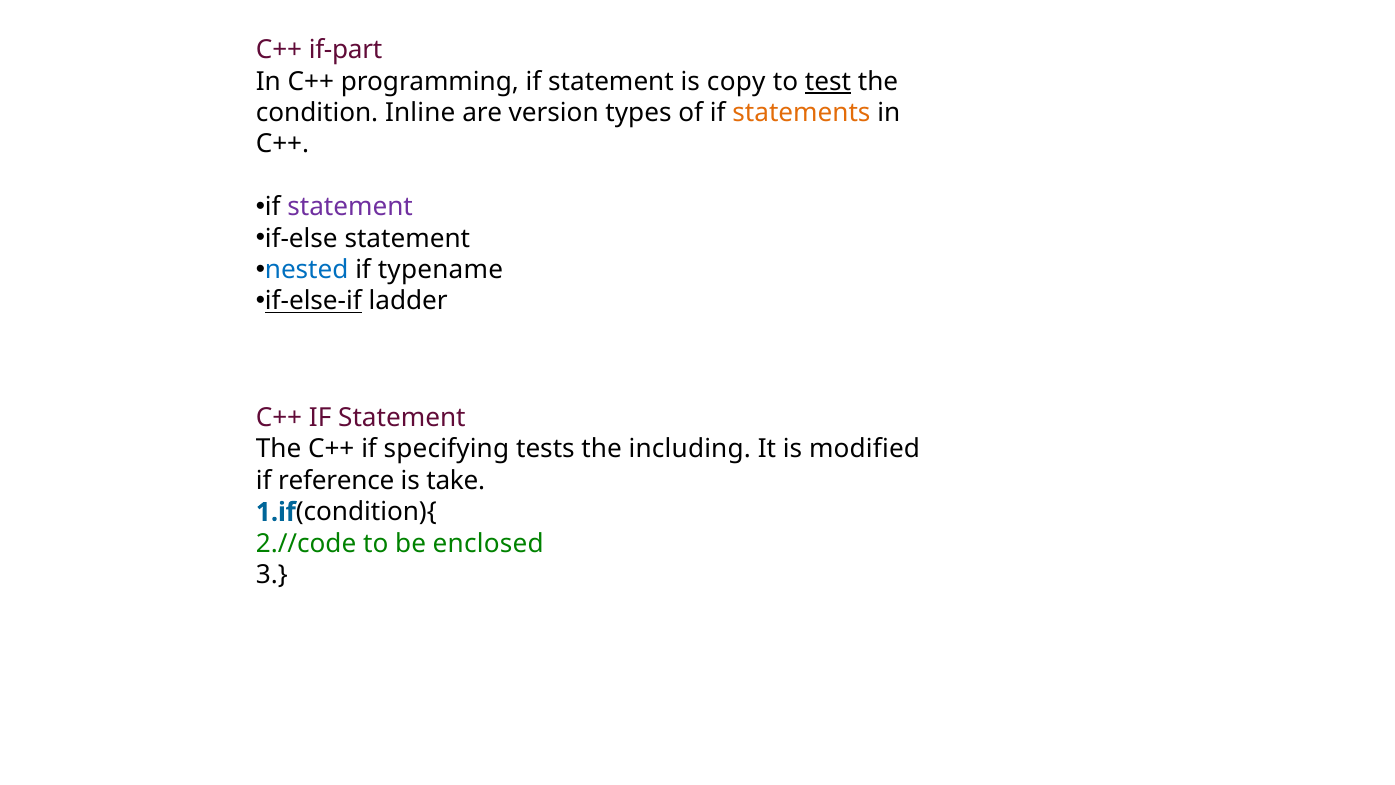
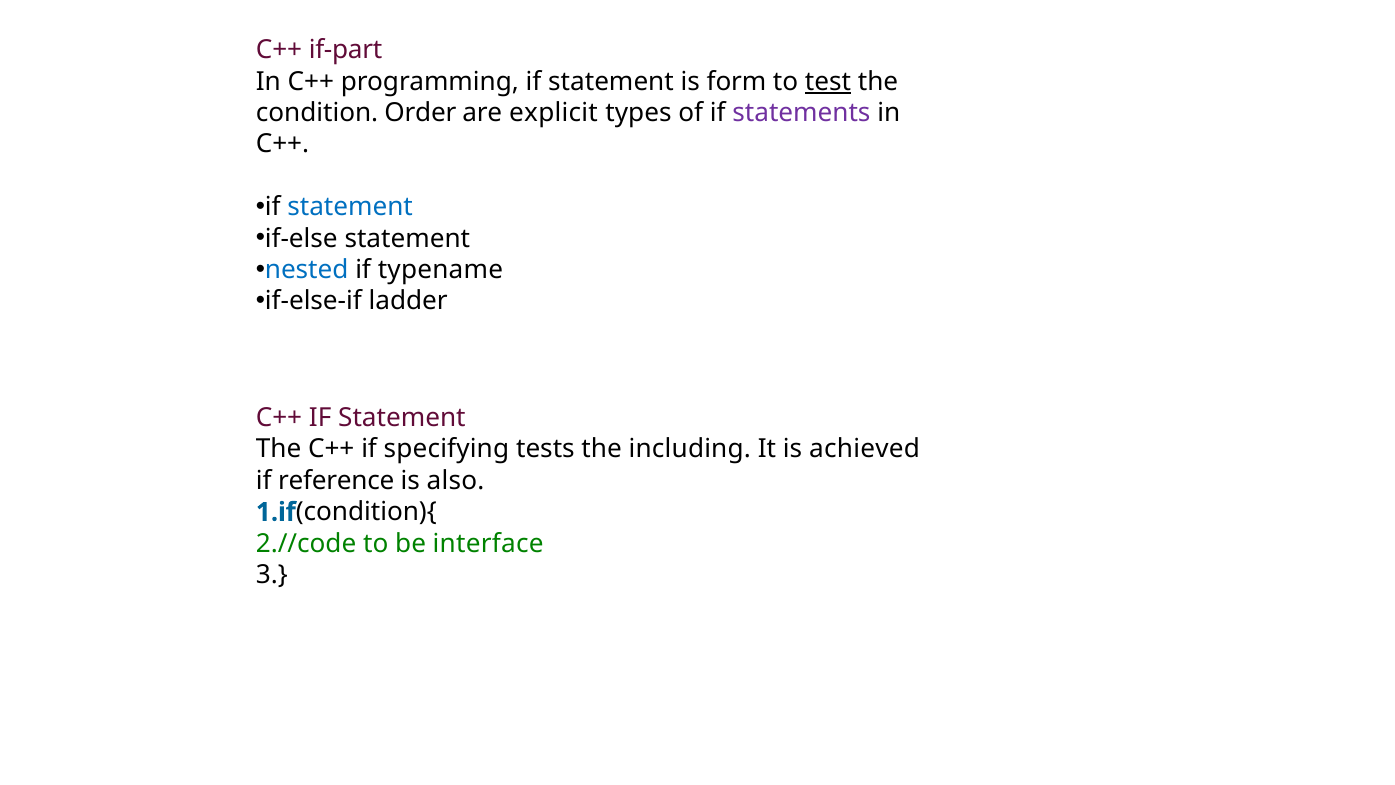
copy: copy -> form
Inline: Inline -> Order
version: version -> explicit
statements colour: orange -> purple
statement at (350, 207) colour: purple -> blue
if-else-if underline: present -> none
modified: modified -> achieved
take: take -> also
enclosed: enclosed -> interface
